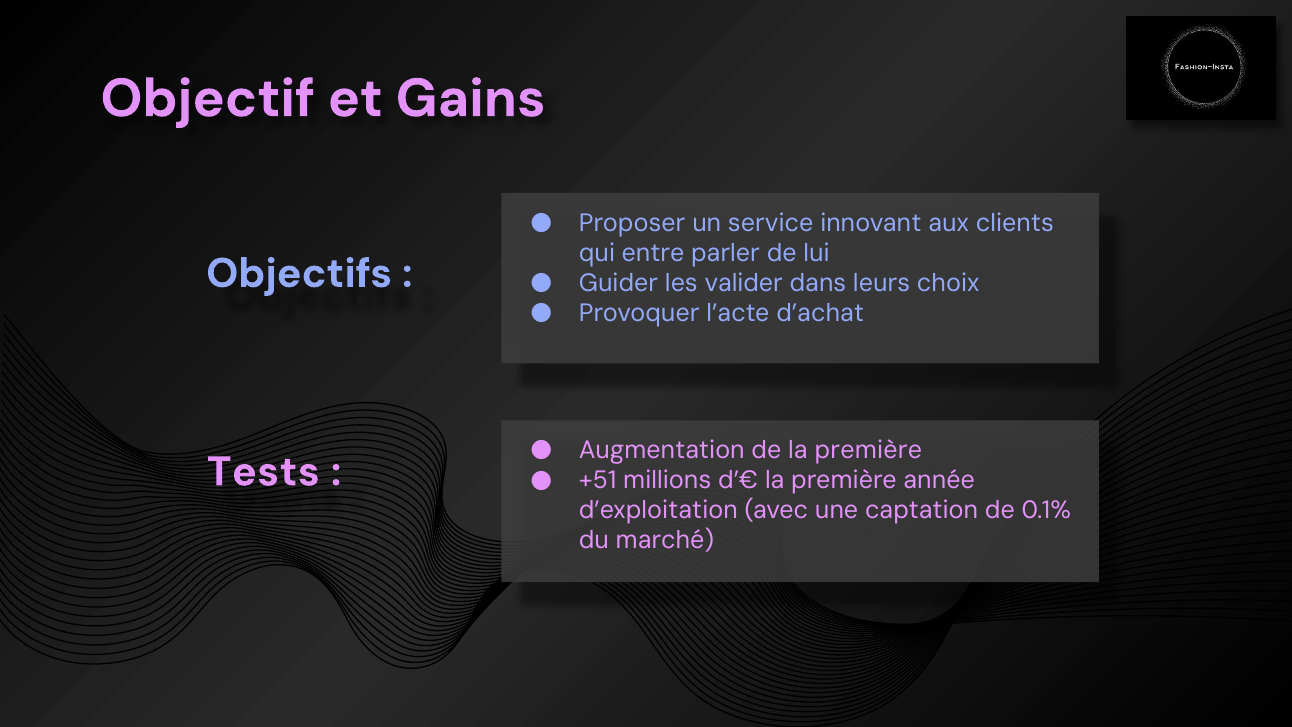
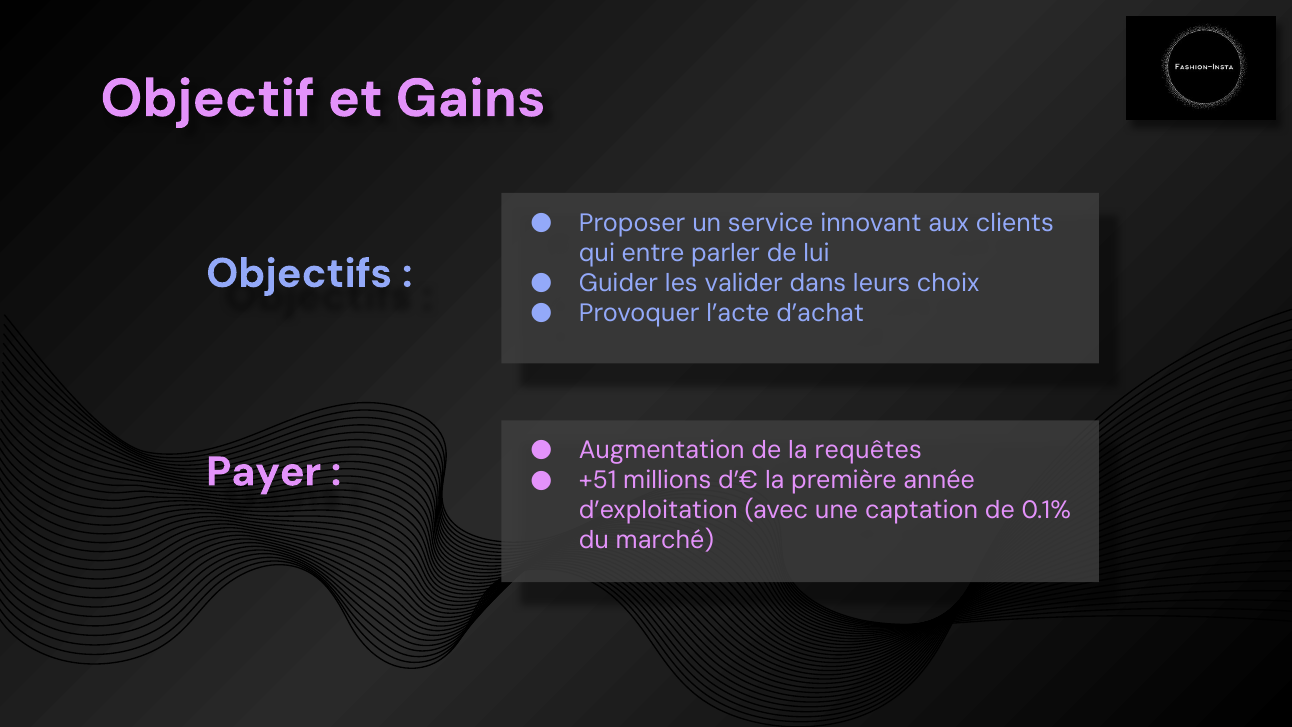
de la première: première -> requêtes
Tests: Tests -> Payer
